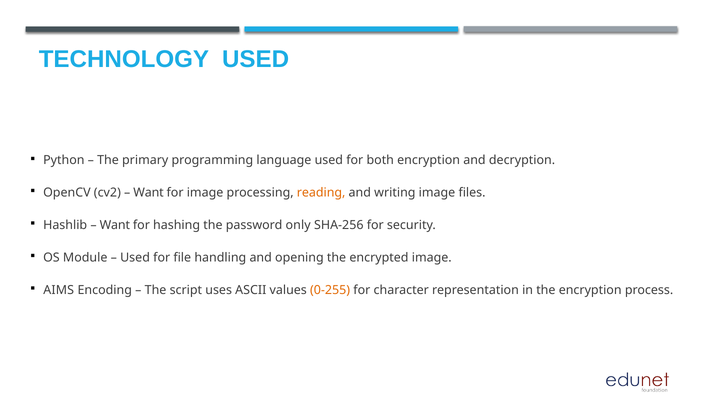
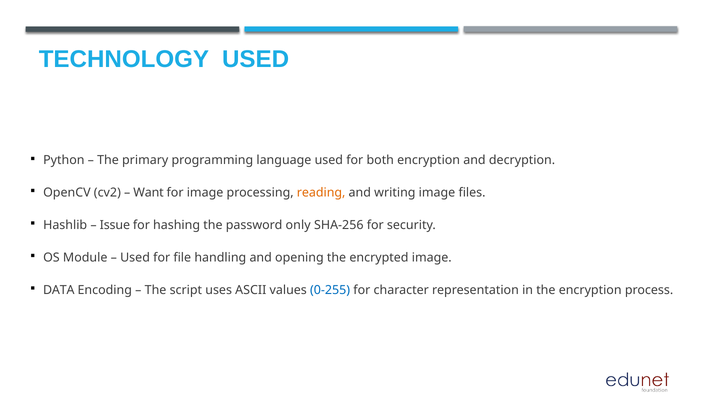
Want at (115, 225): Want -> Issue
AIMS: AIMS -> DATA
0-255 colour: orange -> blue
